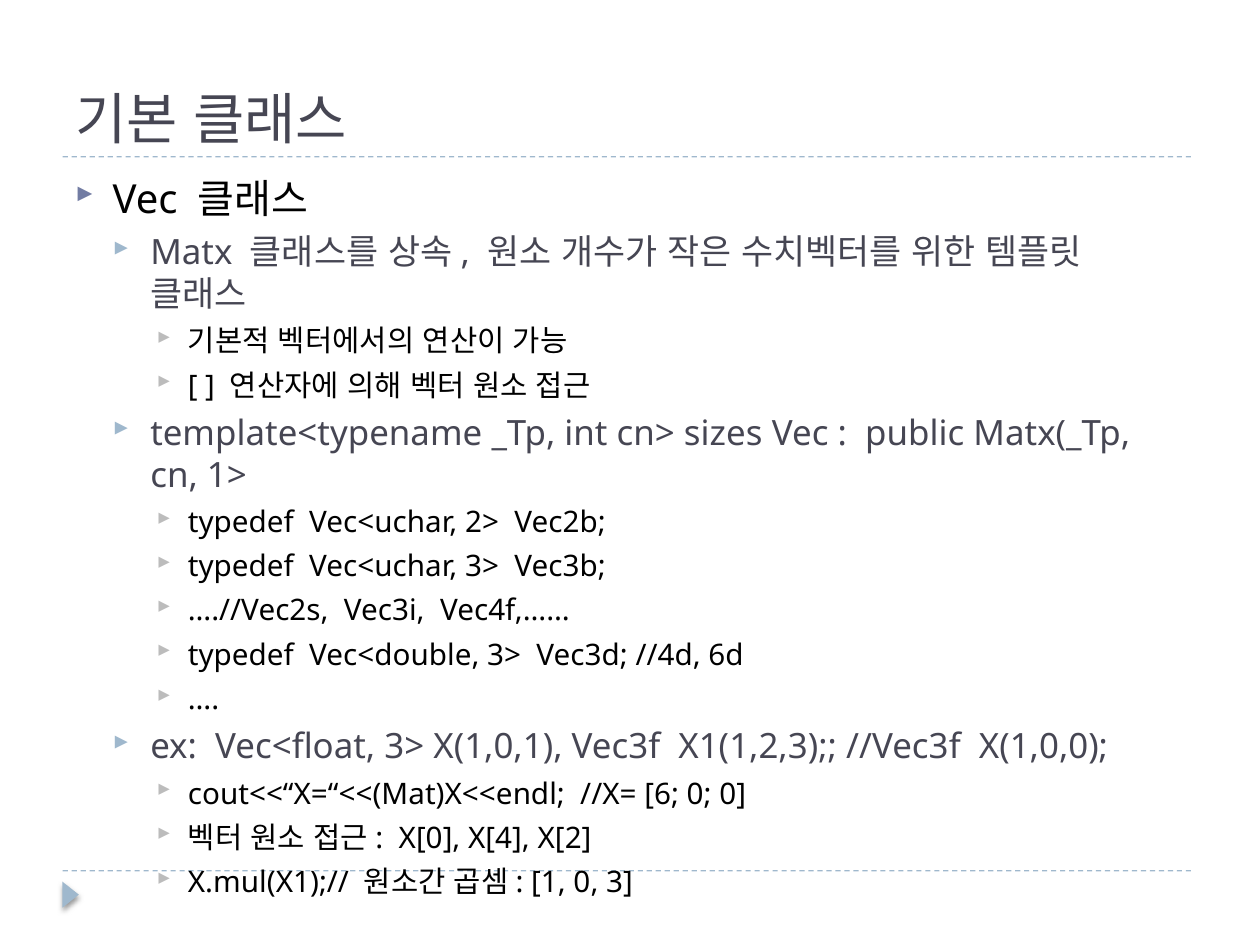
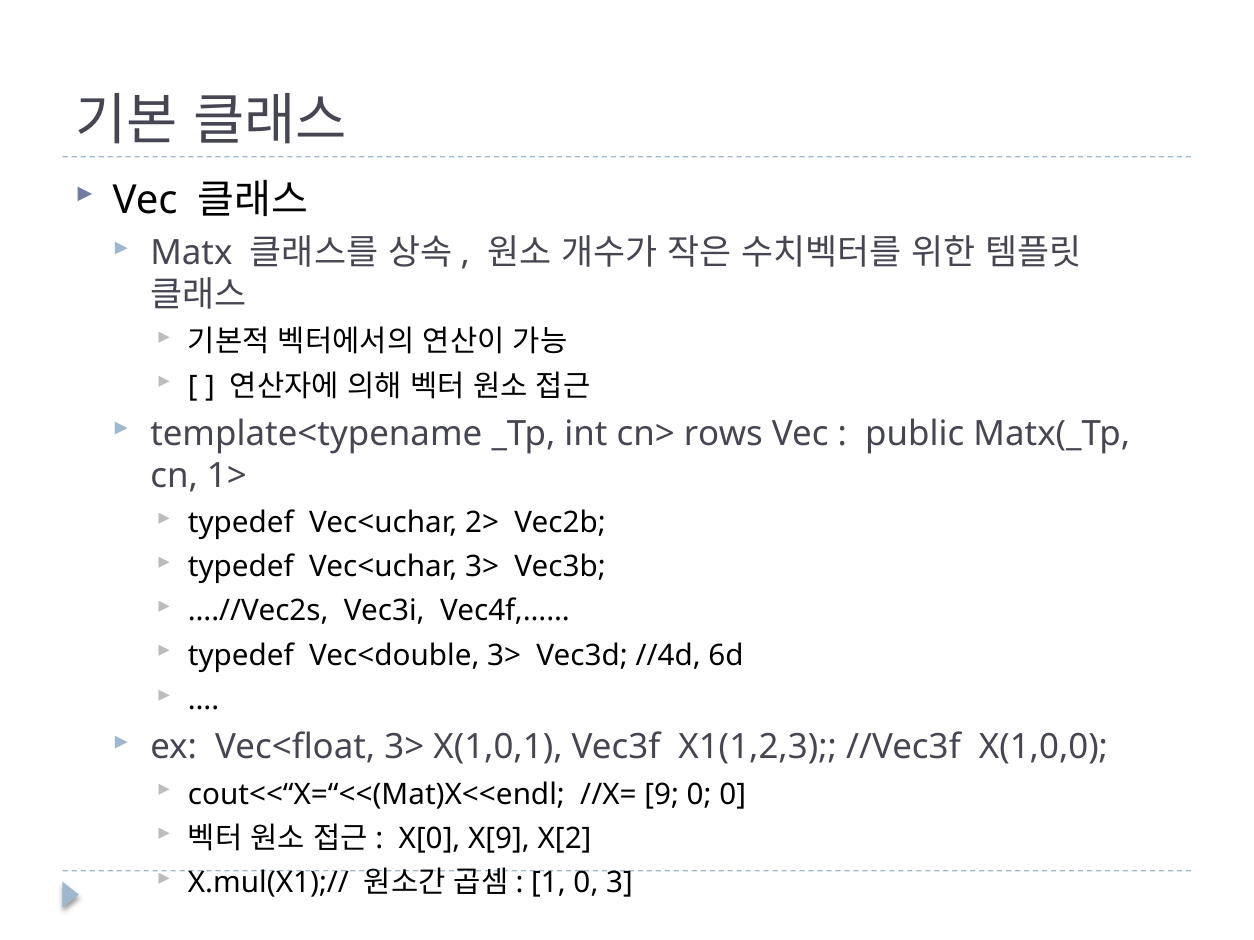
sizes: sizes -> rows
6: 6 -> 9
X[4: X[4 -> X[9
